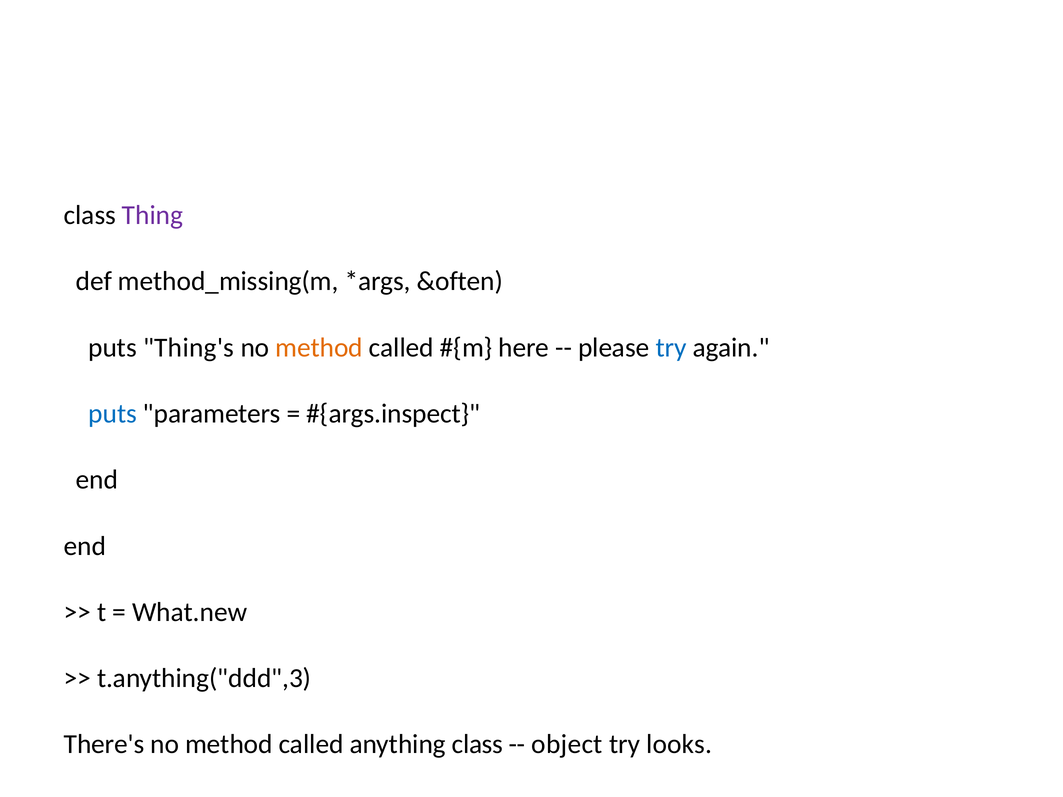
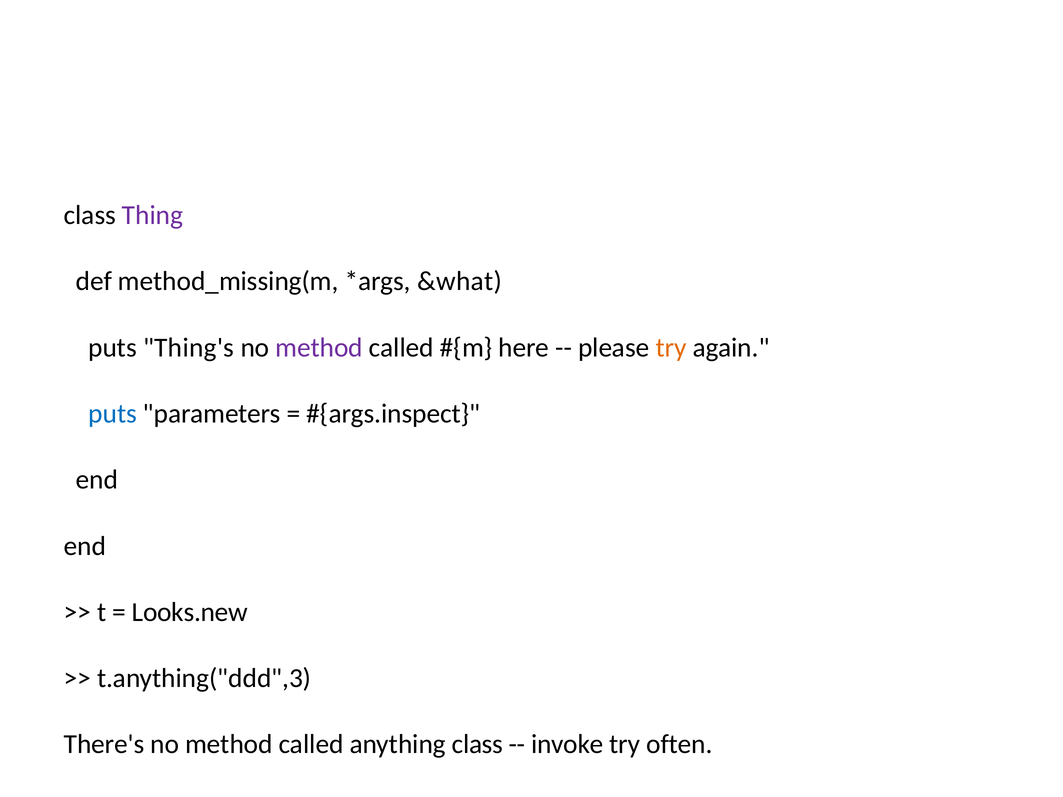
&often: &often -> &what
method at (319, 348) colour: orange -> purple
try at (671, 348) colour: blue -> orange
What.new: What.new -> Looks.new
object: object -> invoke
looks: looks -> often
